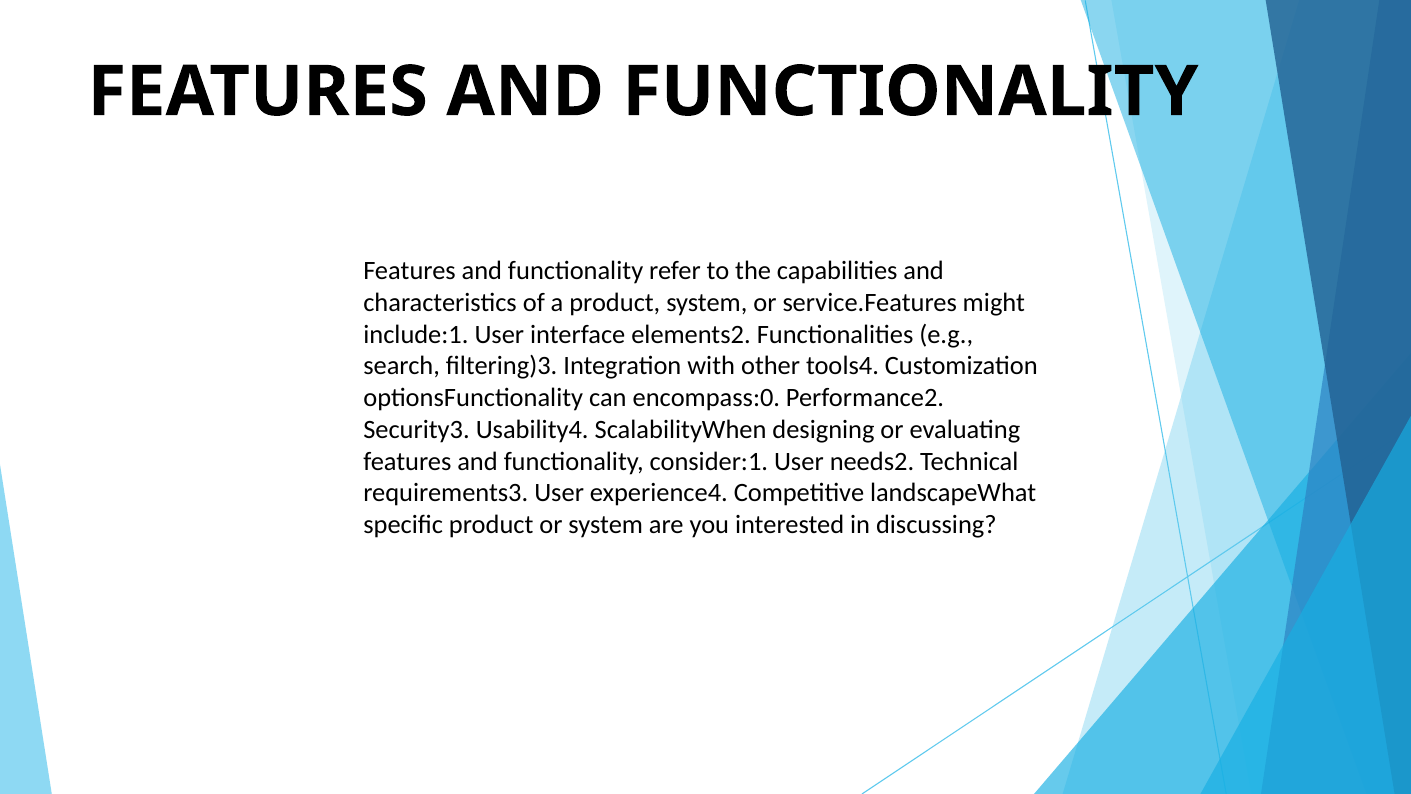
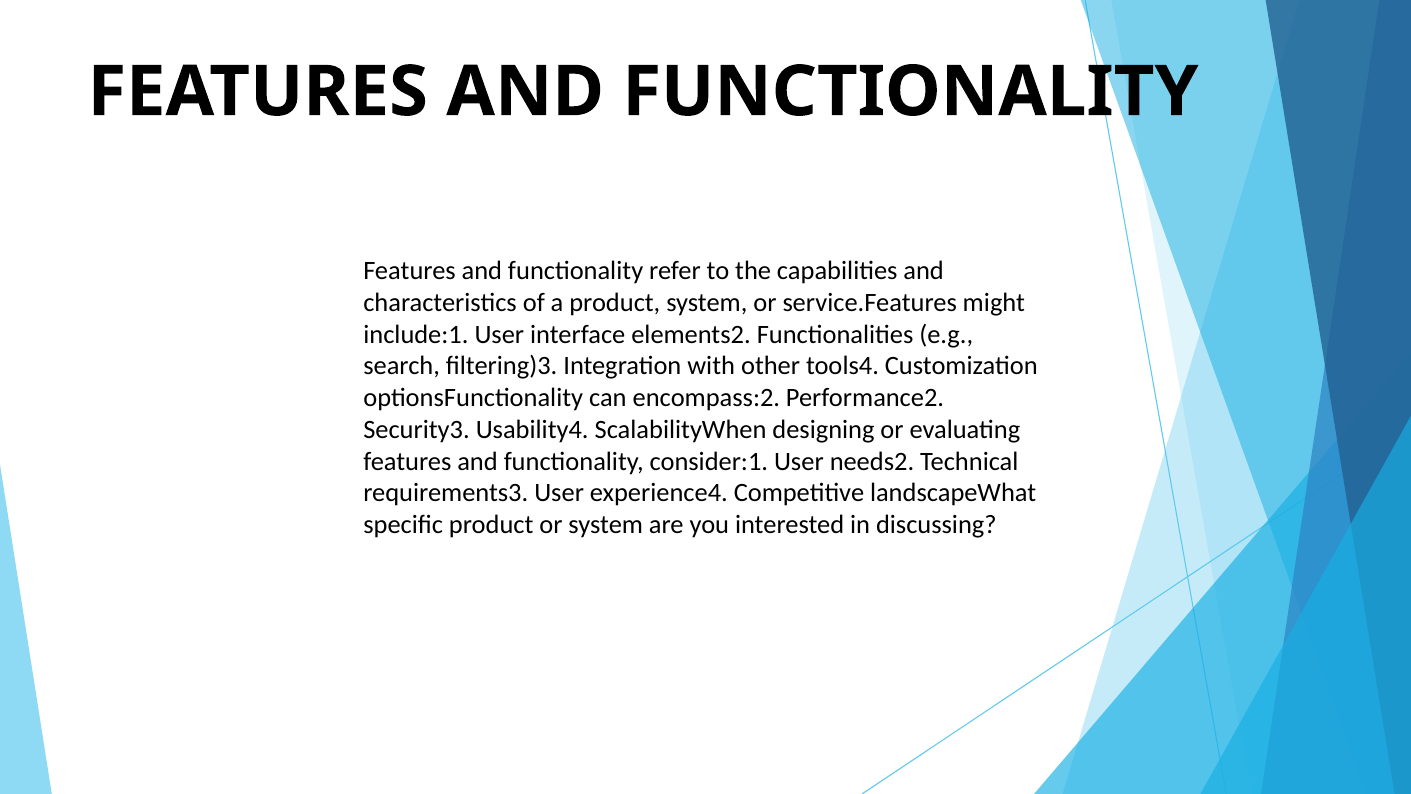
encompass:0: encompass:0 -> encompass:2
